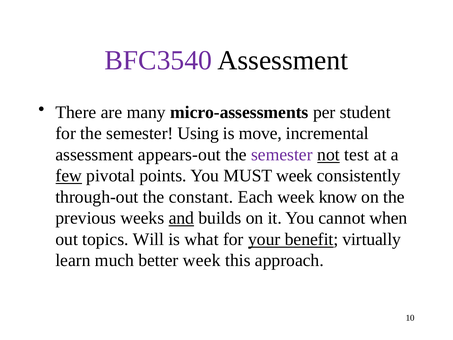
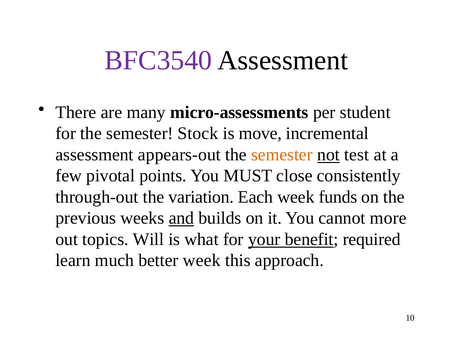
Using: Using -> Stock
semester at (282, 155) colour: purple -> orange
few underline: present -> none
MUST week: week -> close
constant: constant -> variation
know: know -> funds
when: when -> more
virtually: virtually -> required
